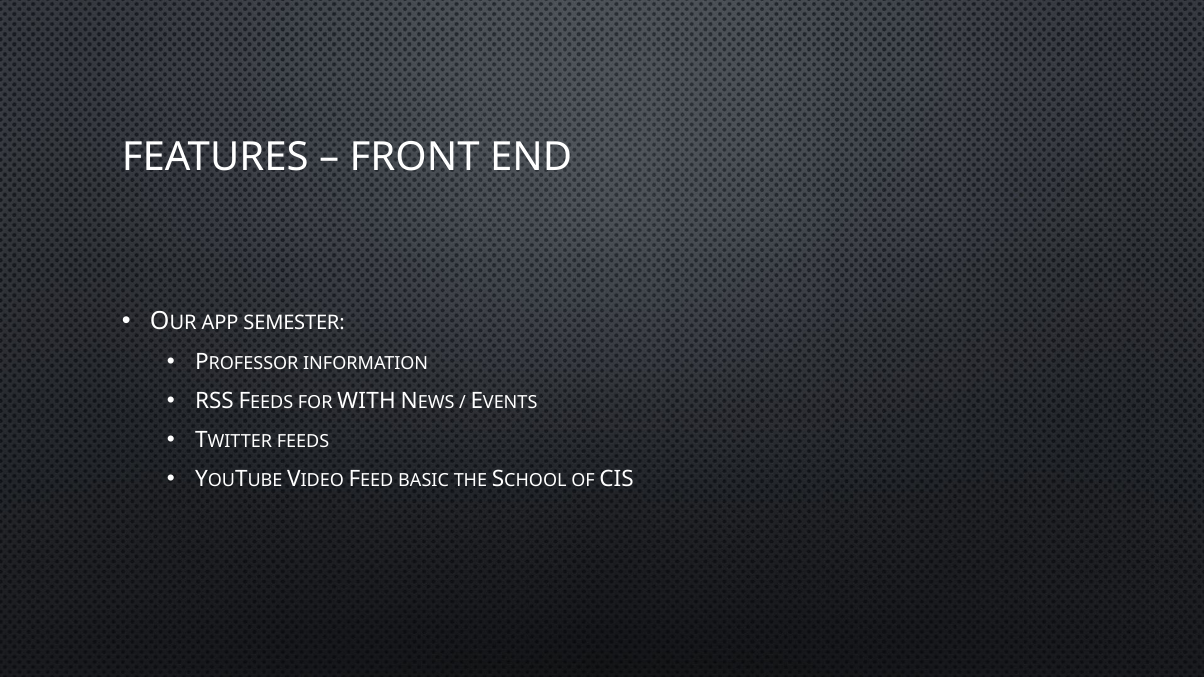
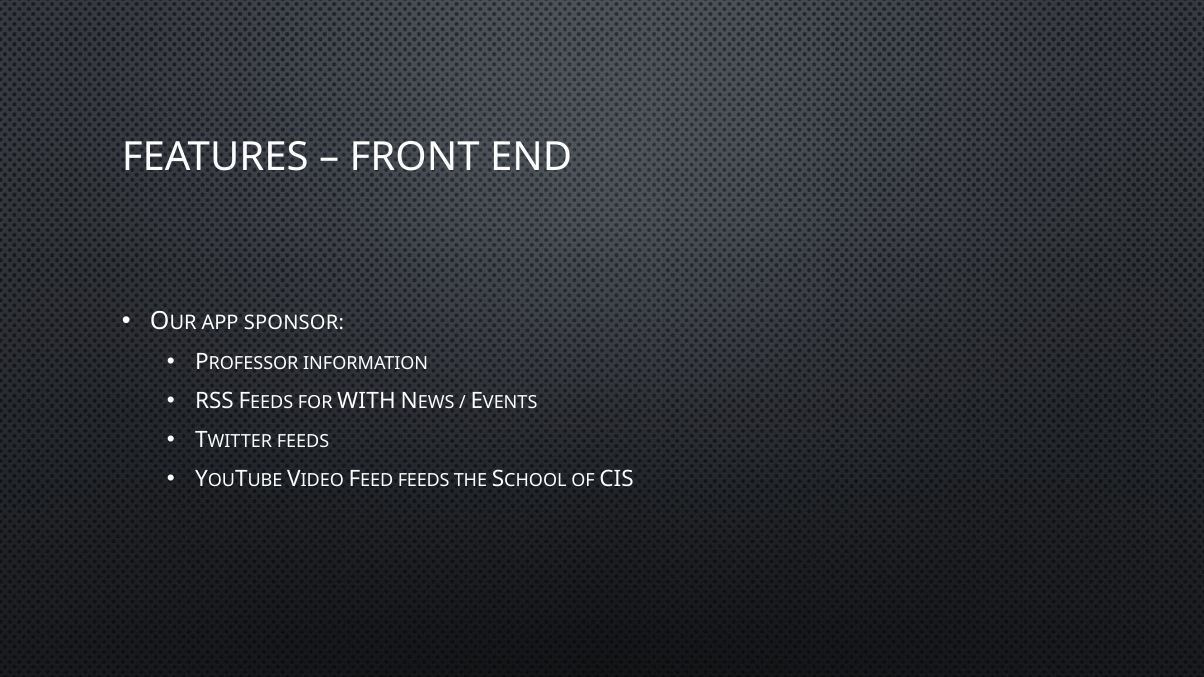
SEMESTER: SEMESTER -> SPONSOR
BASIC at (424, 481): BASIC -> FEEDS
